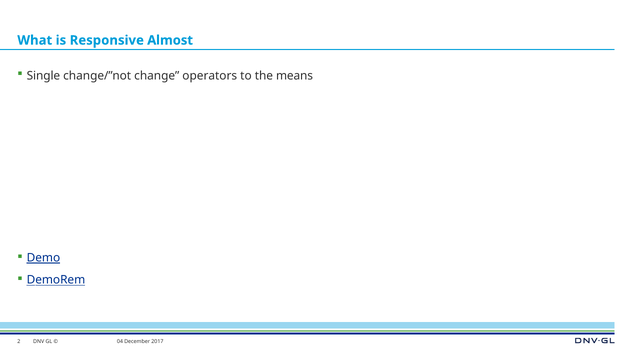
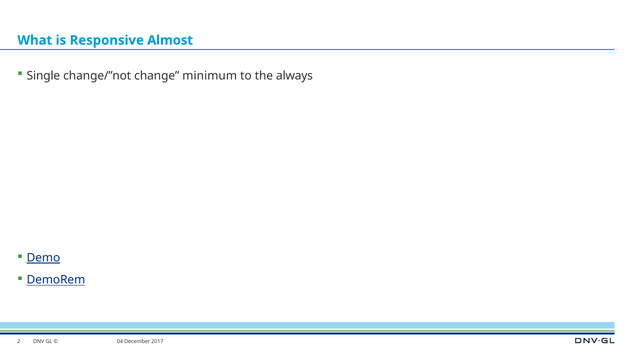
operators: operators -> minimum
means: means -> always
